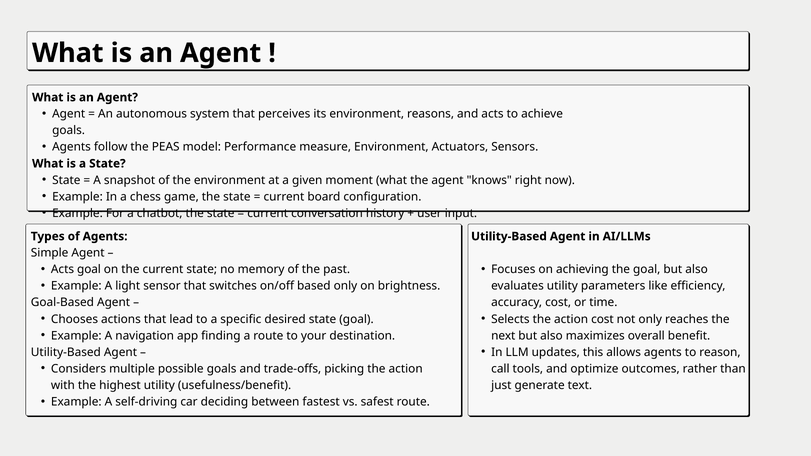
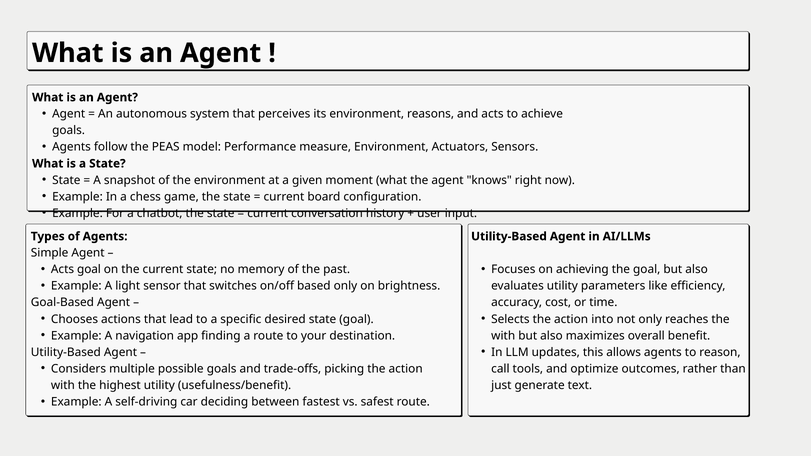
action cost: cost -> into
next at (503, 336): next -> with
